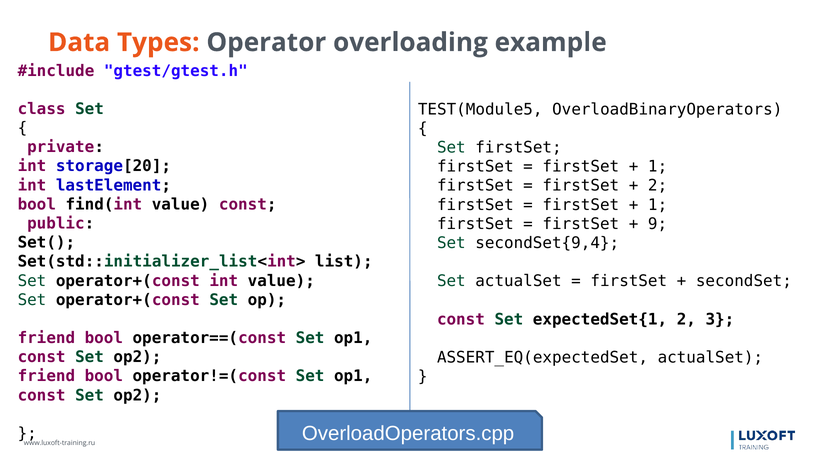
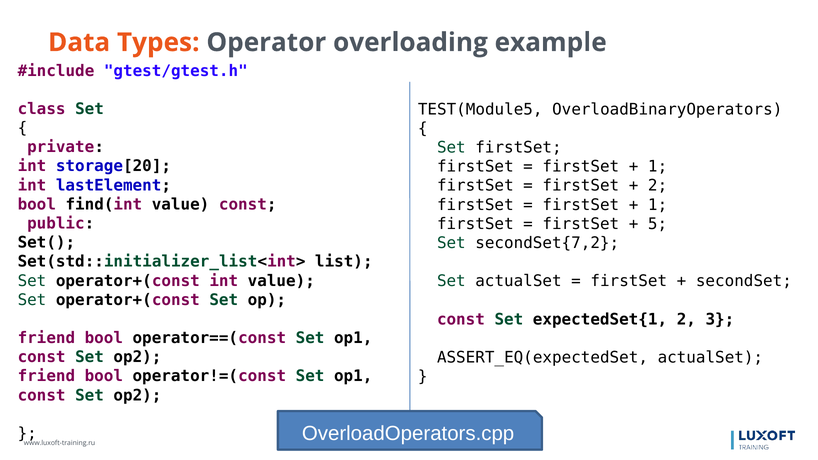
9: 9 -> 5
secondSet{9,4: secondSet{9,4 -> secondSet{7,2
